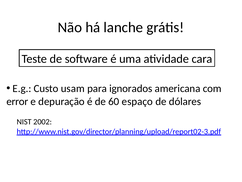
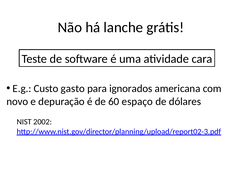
usam: usam -> gasto
error: error -> novo
